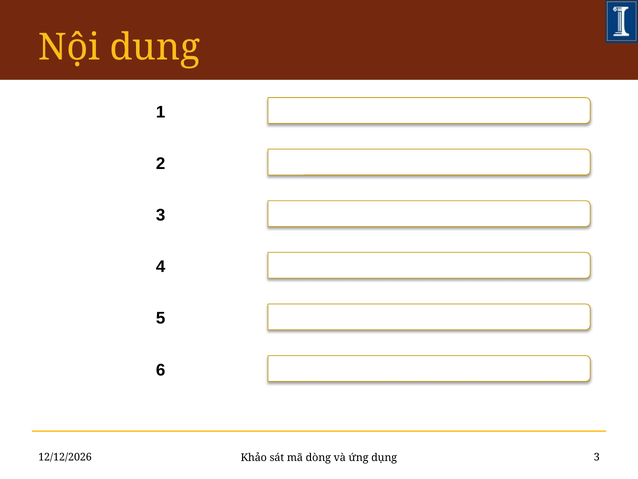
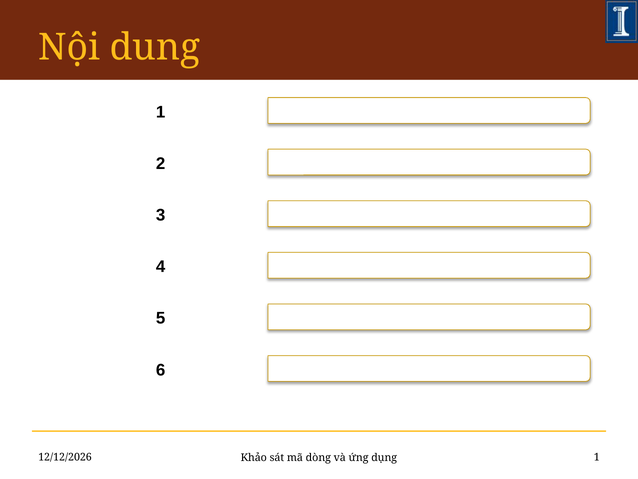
dụng 3: 3 -> 1
